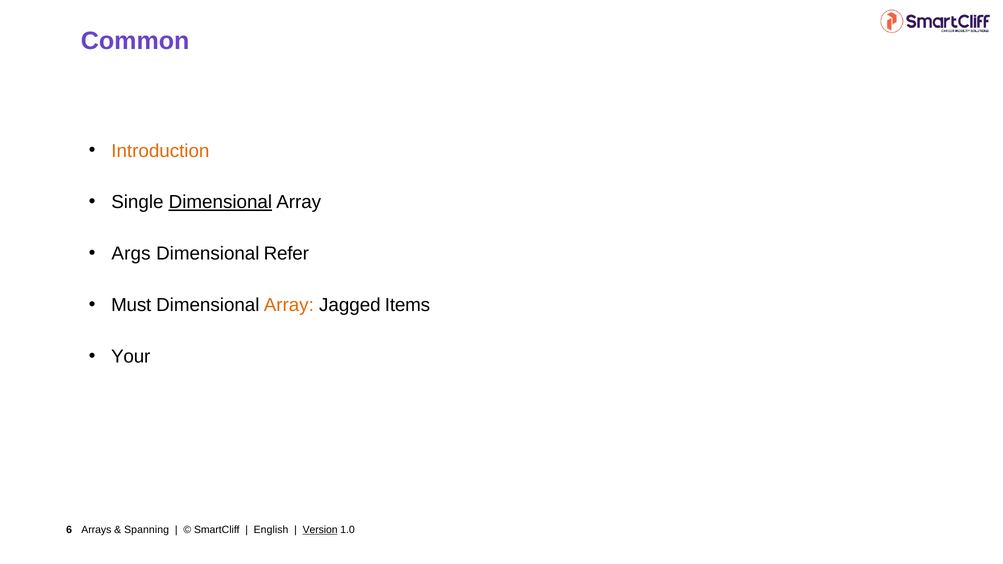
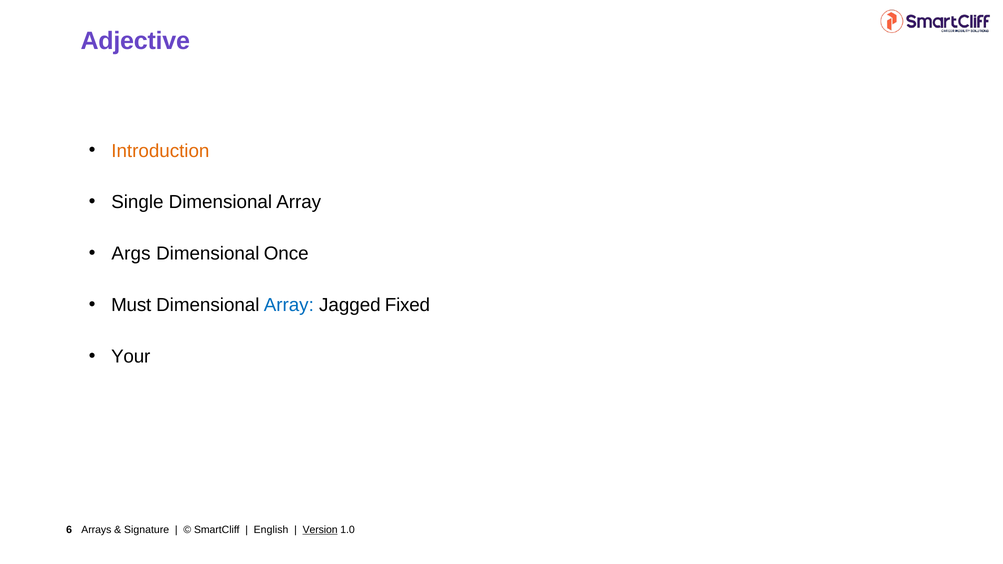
Common: Common -> Adjective
Dimensional at (220, 202) underline: present -> none
Refer: Refer -> Once
Array at (289, 305) colour: orange -> blue
Items: Items -> Fixed
Spanning: Spanning -> Signature
